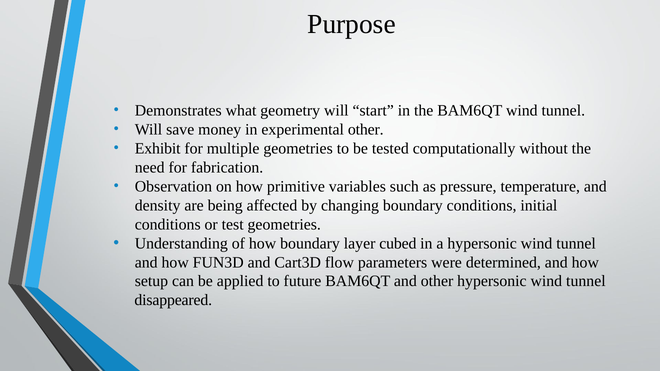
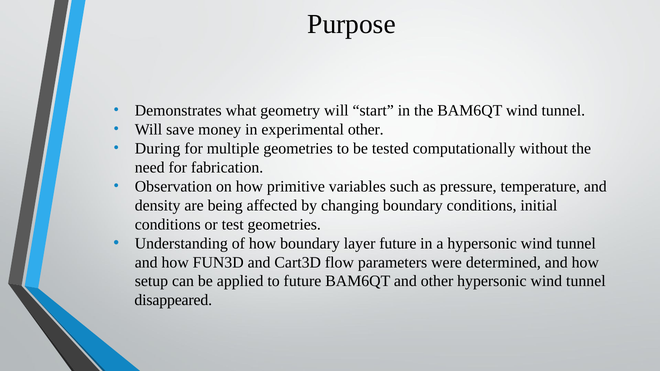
Exhibit: Exhibit -> During
layer cubed: cubed -> future
